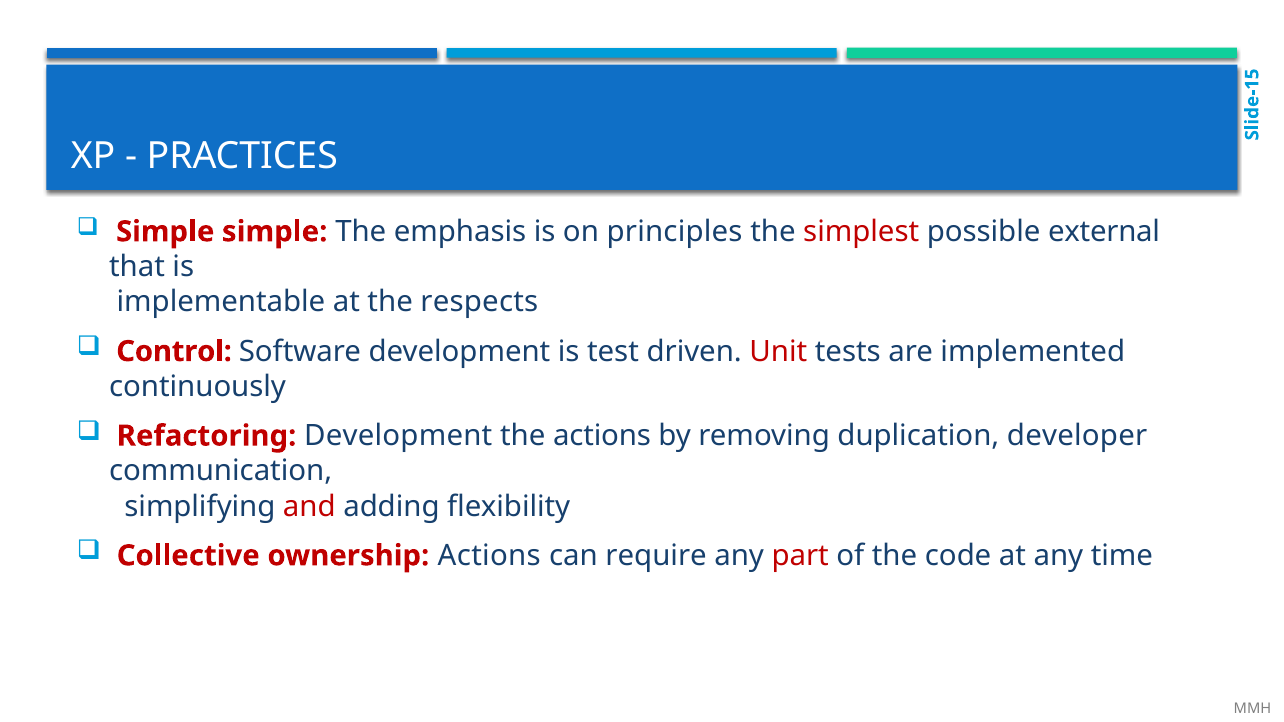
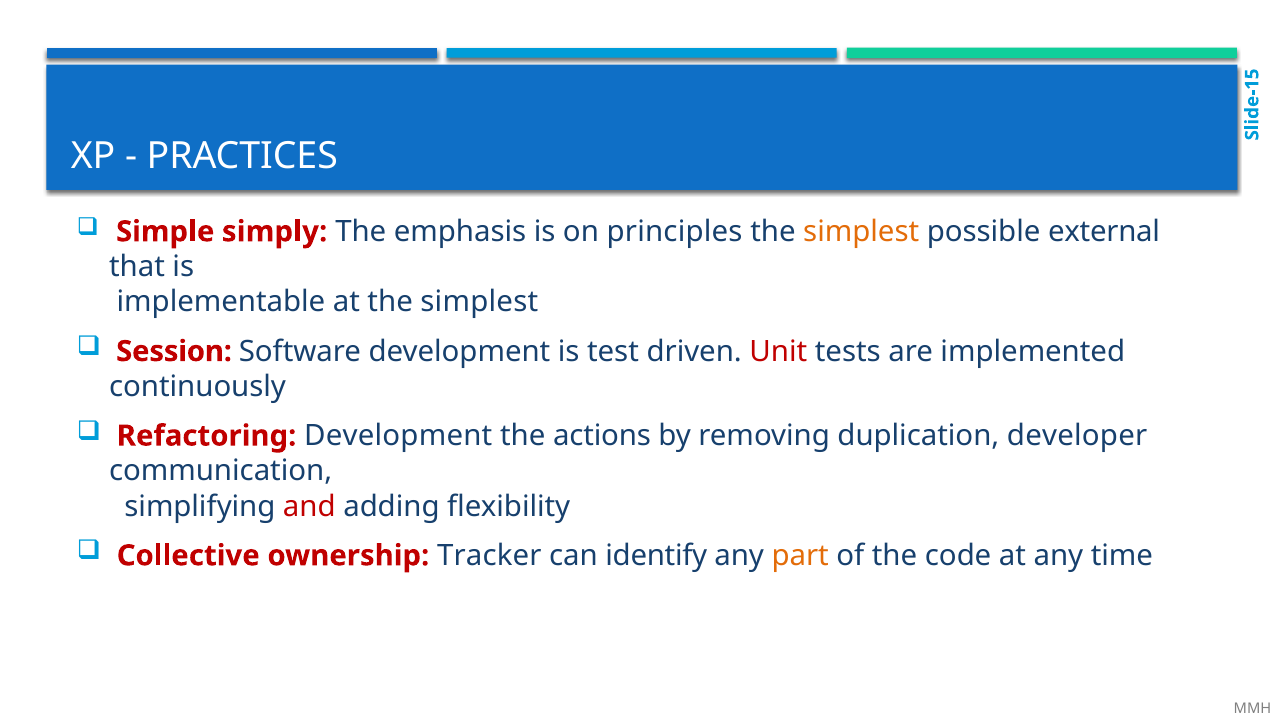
Simple simple: simple -> simply
simplest at (861, 232) colour: red -> orange
at the respects: respects -> simplest
Control: Control -> Session
ownership Actions: Actions -> Tracker
require: require -> identify
part colour: red -> orange
